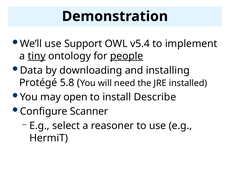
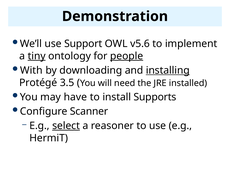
v5.4: v5.4 -> v5.6
Data: Data -> With
installing underline: none -> present
5.8: 5.8 -> 3.5
open: open -> have
Describe: Describe -> Supports
select underline: none -> present
